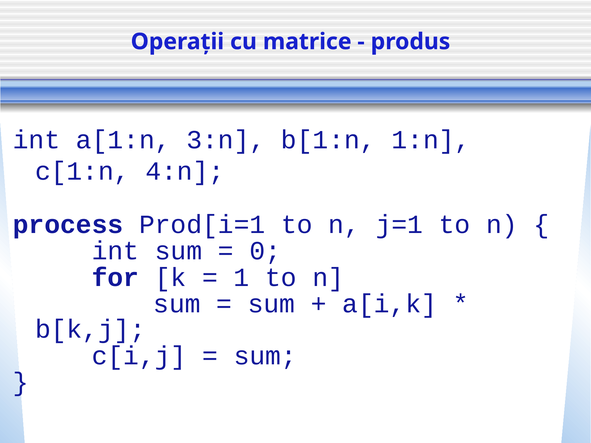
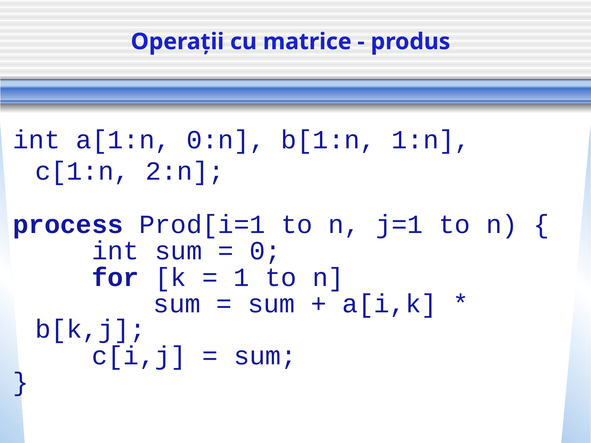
3:n: 3:n -> 0:n
4:n: 4:n -> 2:n
